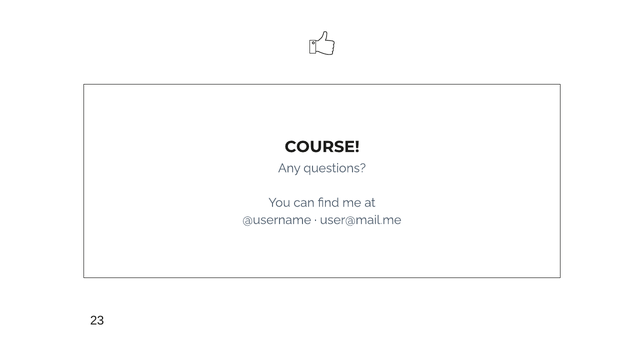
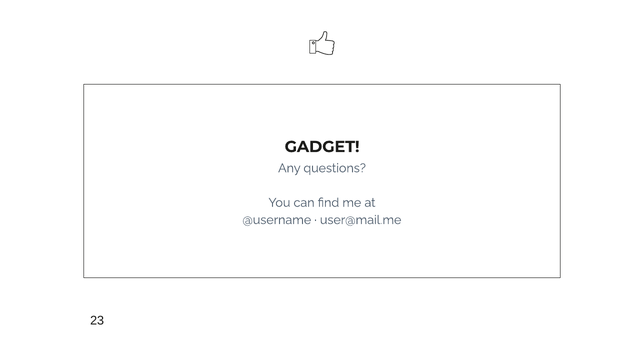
COURSE: COURSE -> GADGET
